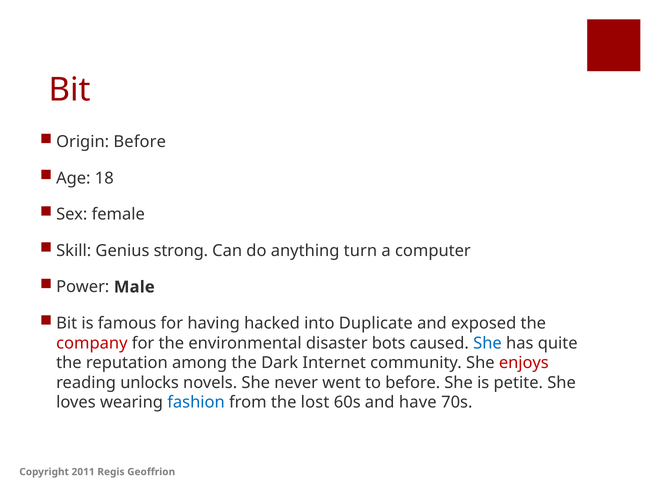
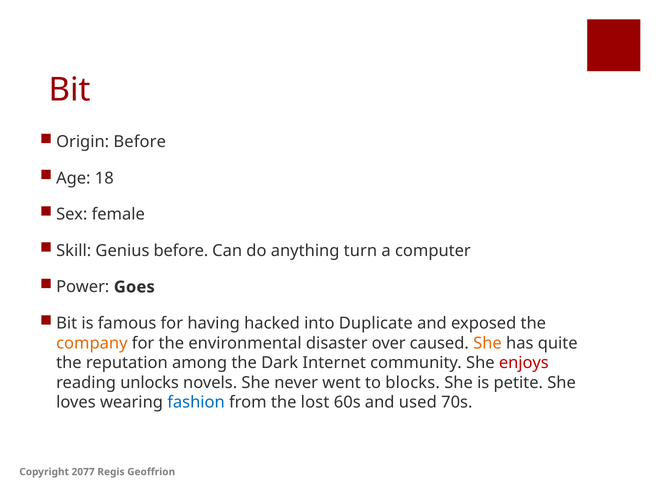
Genius strong: strong -> before
Male: Male -> Goes
company colour: red -> orange
bots: bots -> over
She at (487, 344) colour: blue -> orange
to before: before -> blocks
have: have -> used
2011: 2011 -> 2077
